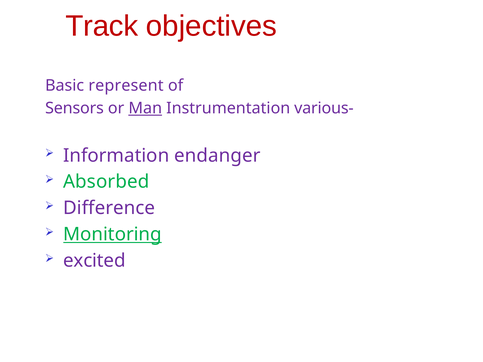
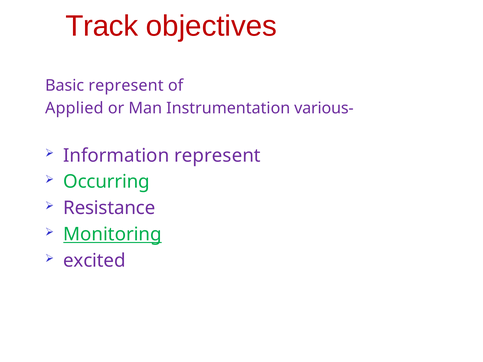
Sensors: Sensors -> Applied
Man underline: present -> none
Information endanger: endanger -> represent
Absorbed: Absorbed -> Occurring
Difference: Difference -> Resistance
